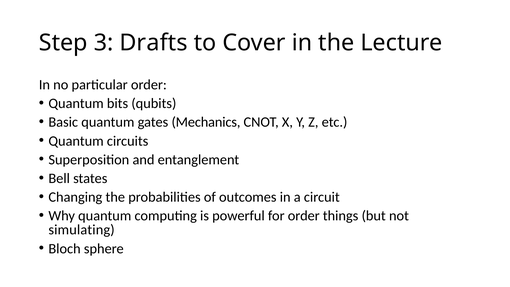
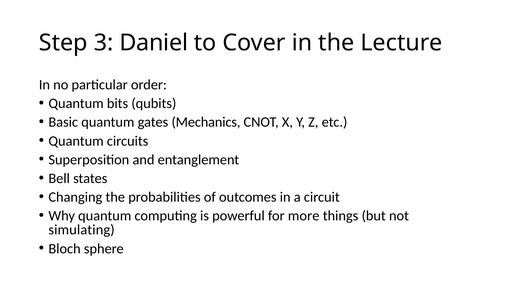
Drafts: Drafts -> Daniel
for order: order -> more
